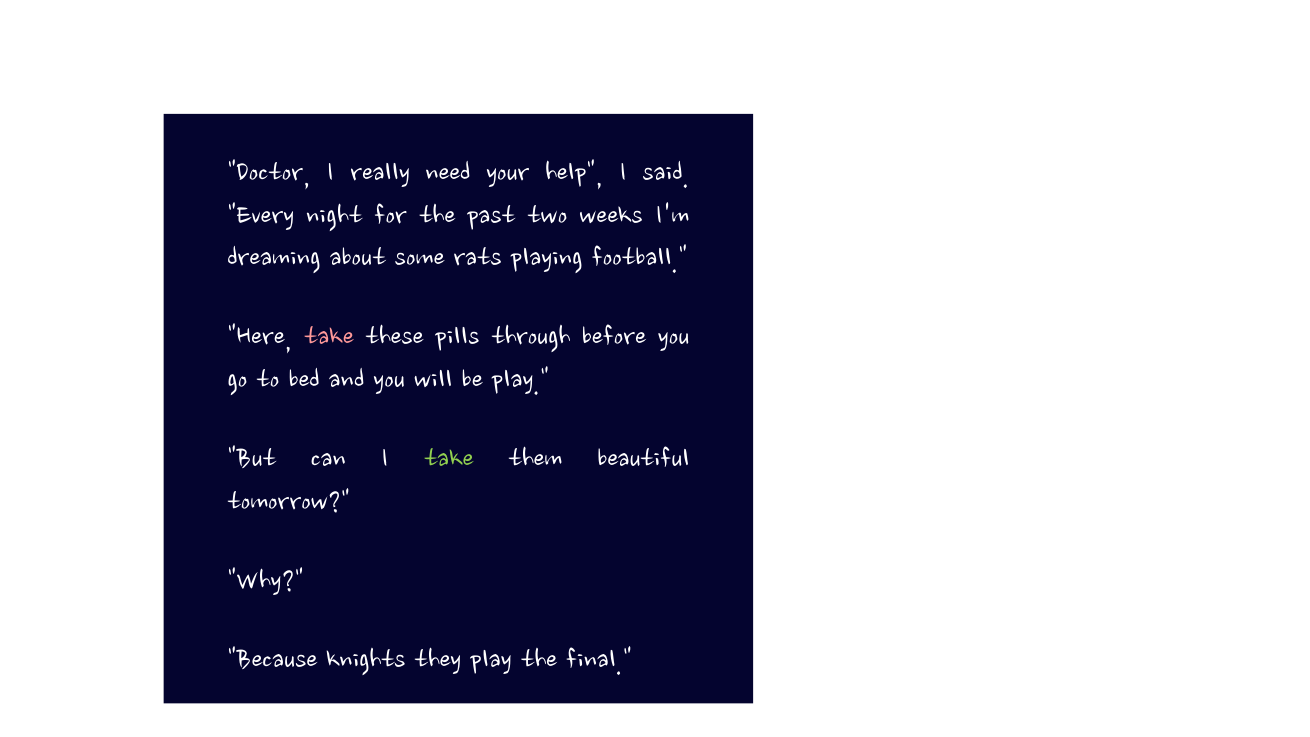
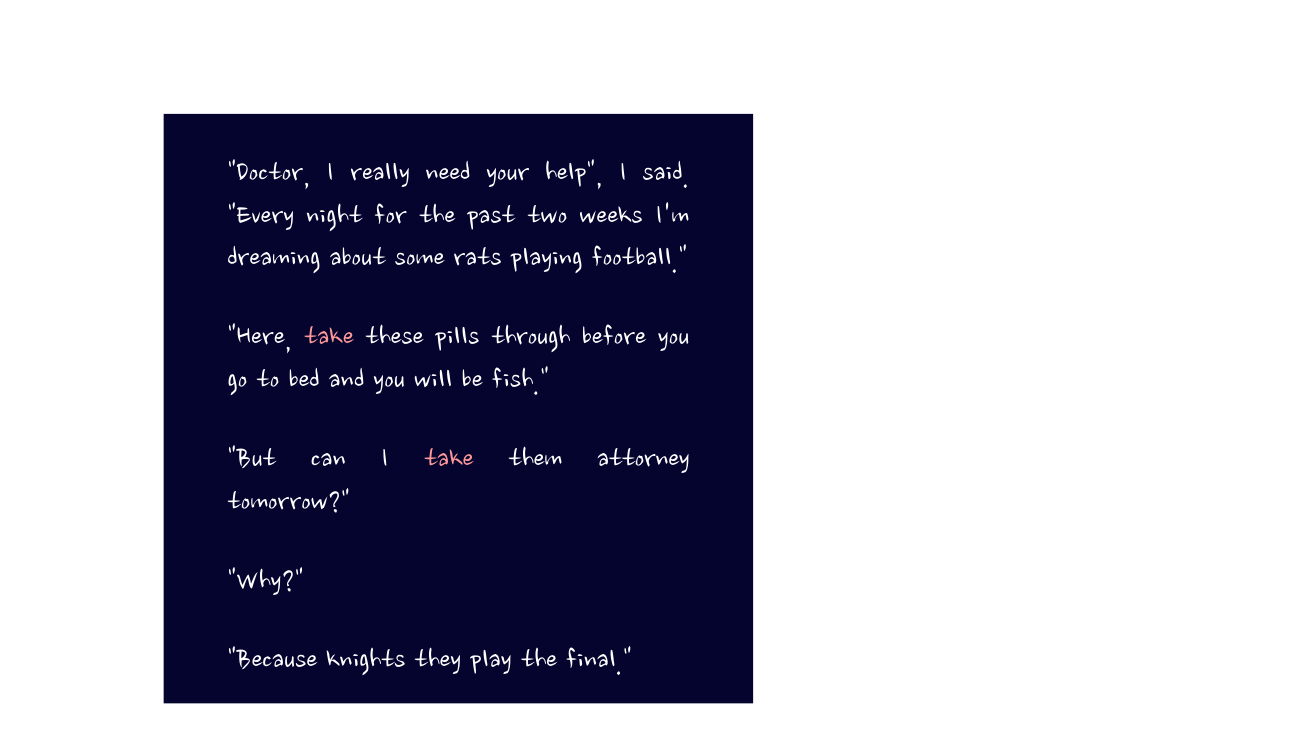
be play: play -> fish
take at (449, 455) colour: light green -> pink
beautiful: beautiful -> attorney
